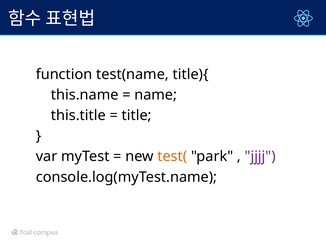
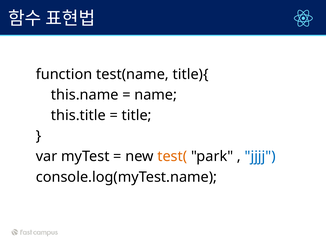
jjjj colour: purple -> blue
